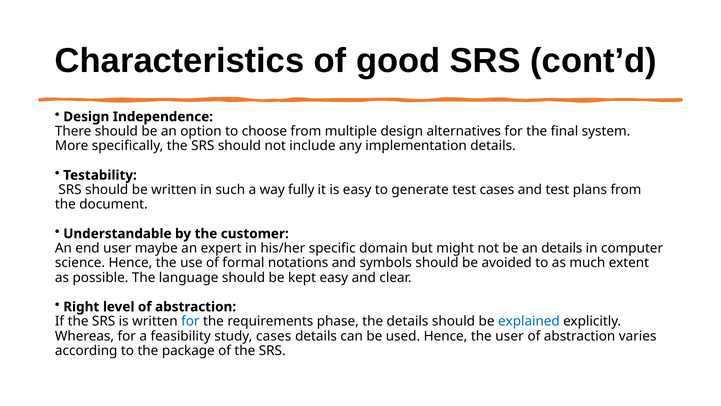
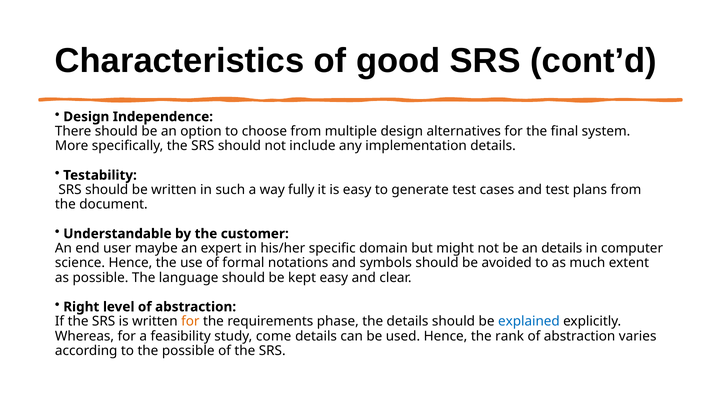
for at (190, 321) colour: blue -> orange
study cases: cases -> come
the user: user -> rank
the package: package -> possible
